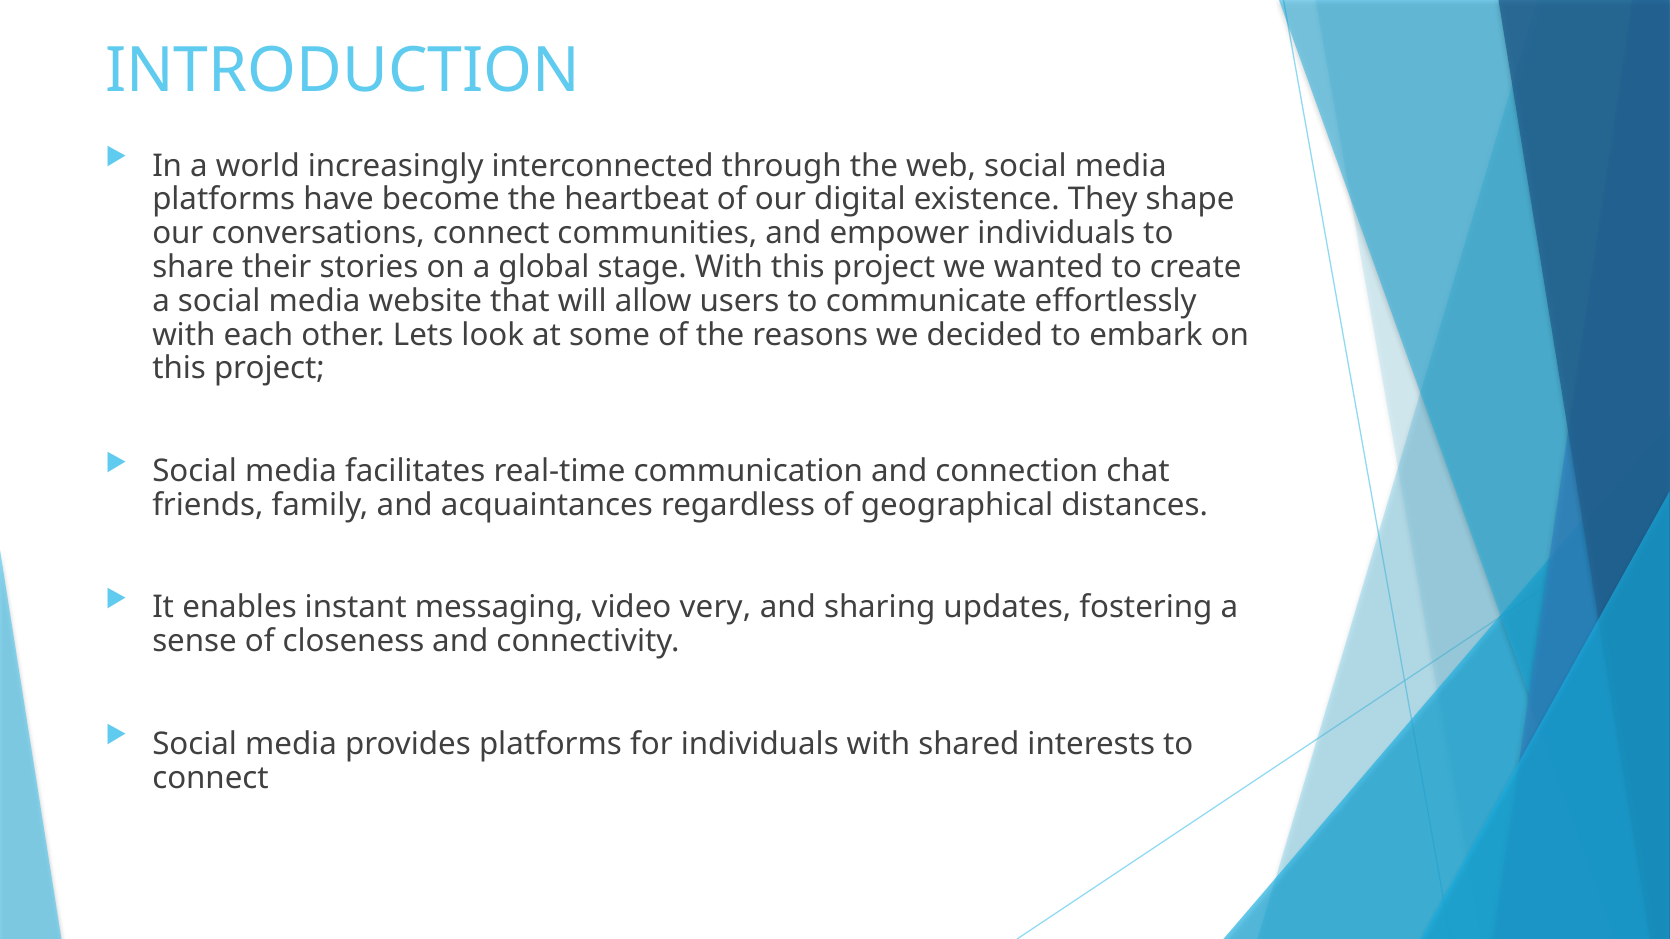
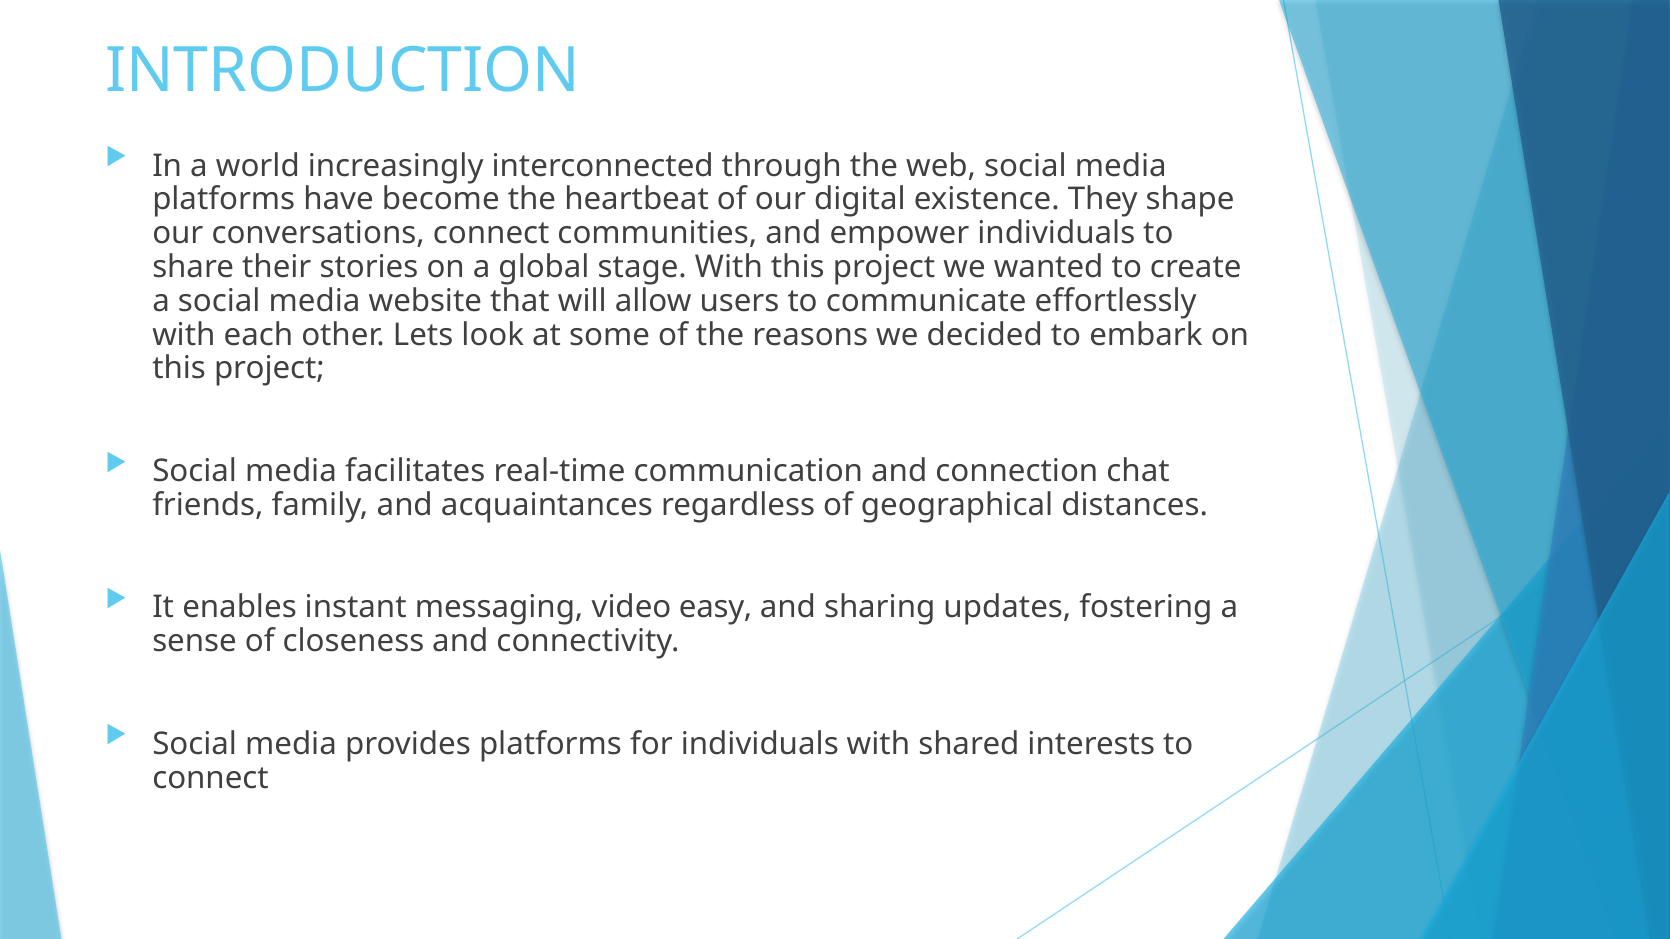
very: very -> easy
